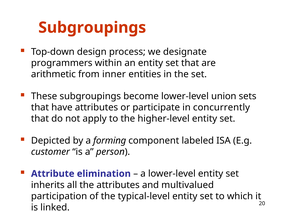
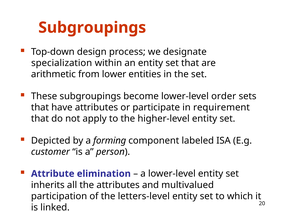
programmers: programmers -> specialization
inner: inner -> lower
union: union -> order
concurrently: concurrently -> requirement
typical-level: typical-level -> letters-level
